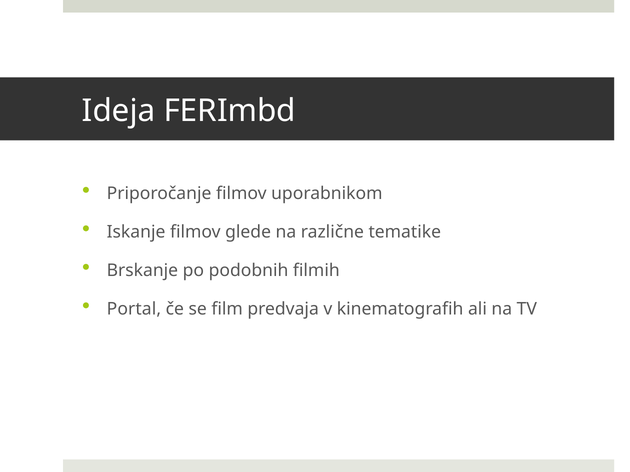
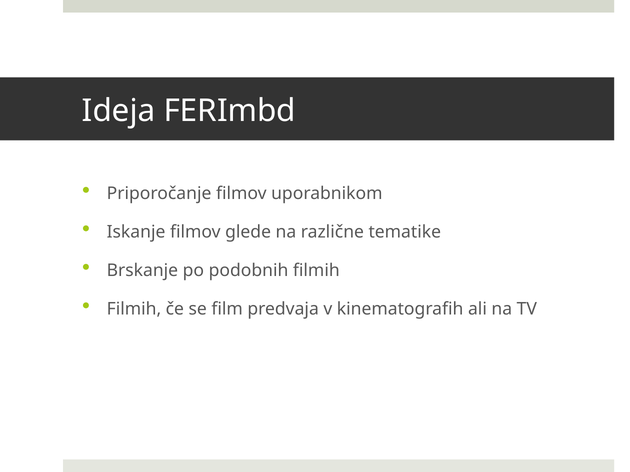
Portal at (134, 309): Portal -> Filmih
